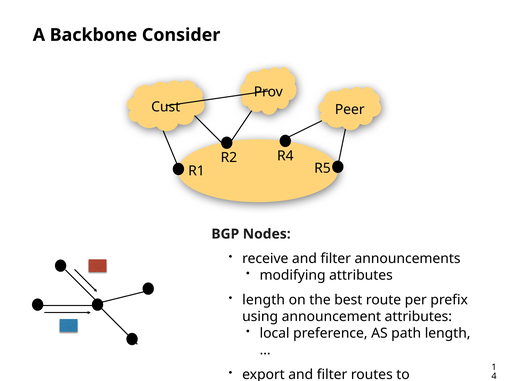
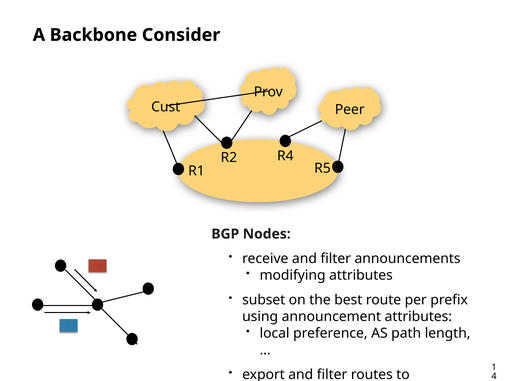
length at (264, 300): length -> subset
